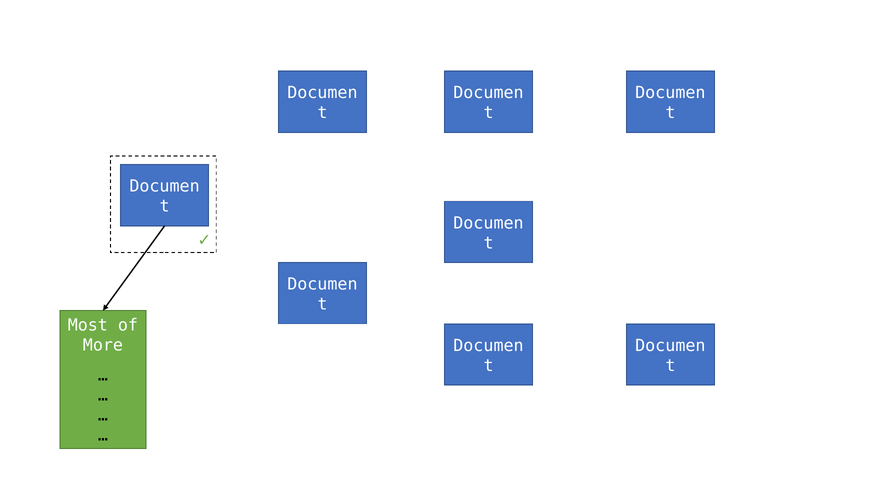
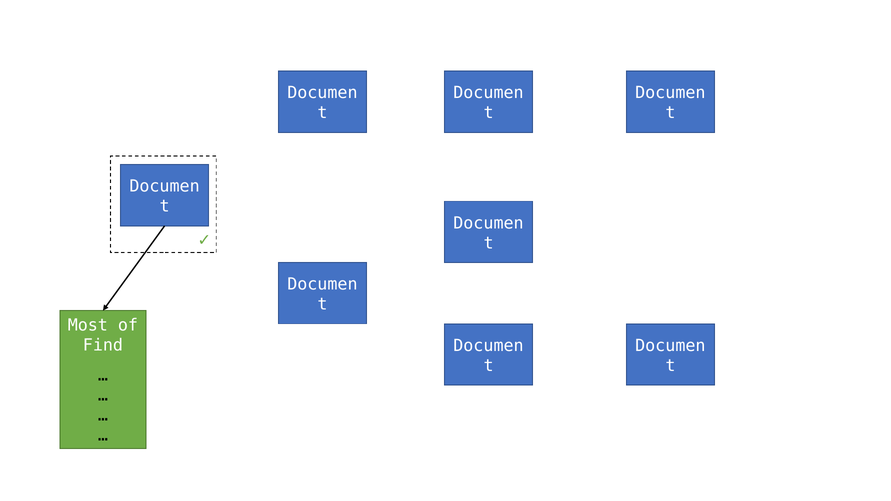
More: More -> Find
